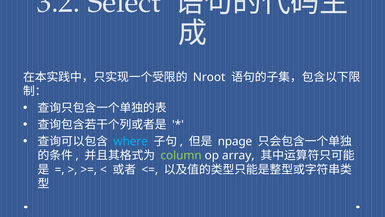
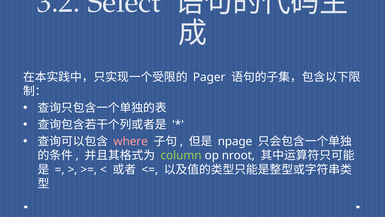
Nroot: Nroot -> Pager
where colour: light blue -> pink
array: array -> nroot
